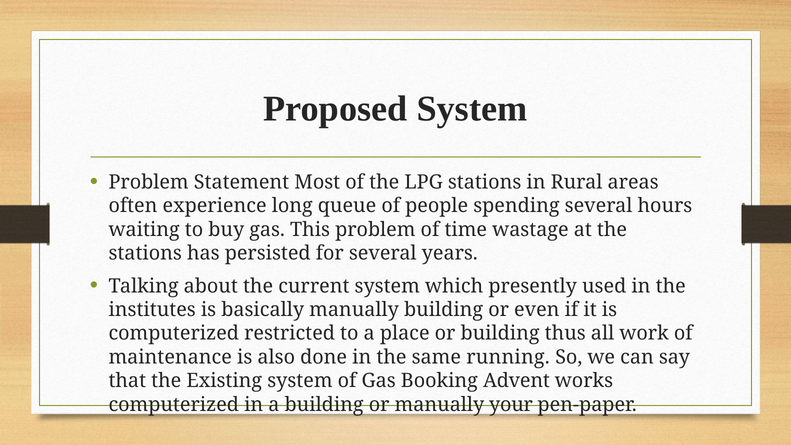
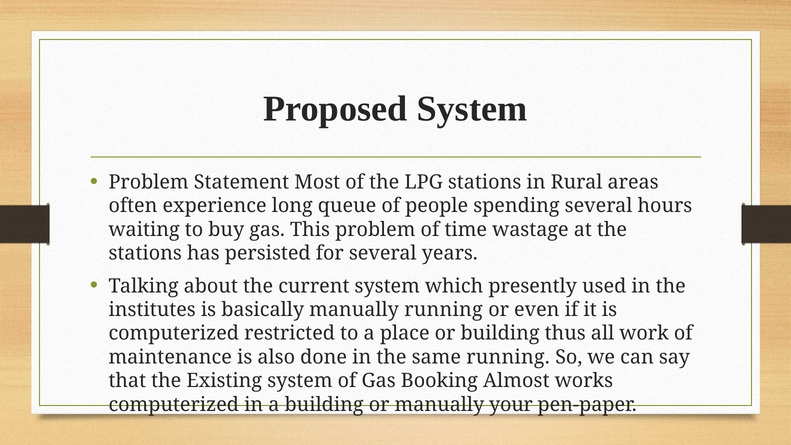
manually building: building -> running
Advent: Advent -> Almost
